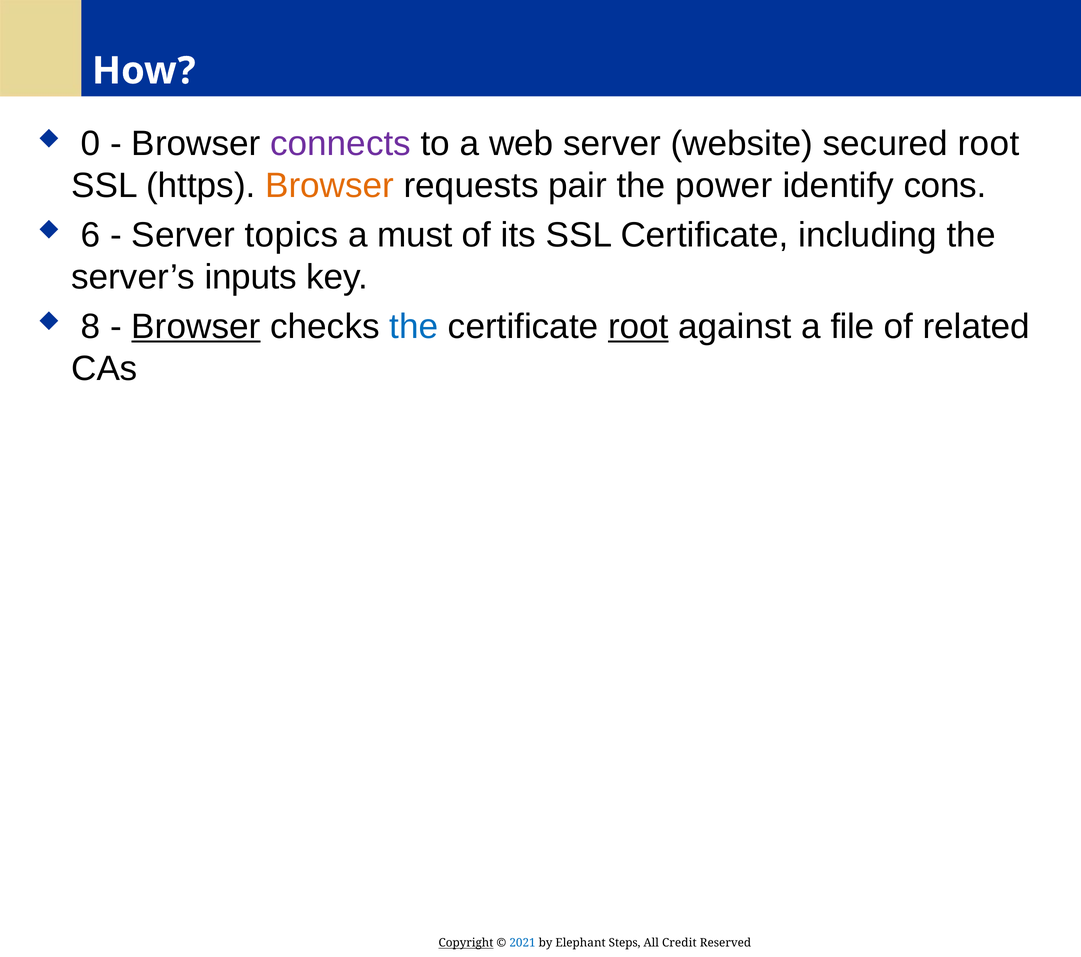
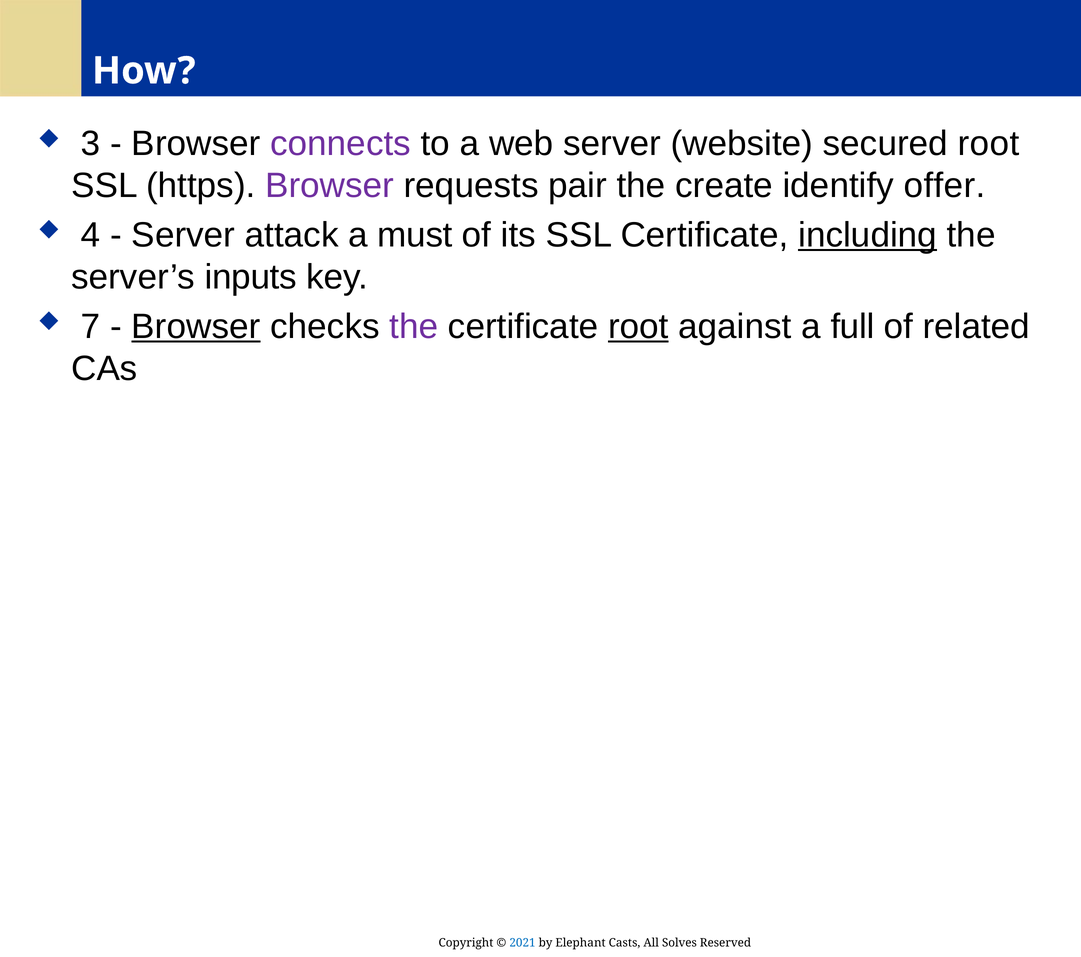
0: 0 -> 3
Browser at (330, 186) colour: orange -> purple
power: power -> create
cons: cons -> offer
6: 6 -> 4
topics: topics -> attack
including underline: none -> present
8: 8 -> 7
the at (414, 326) colour: blue -> purple
file: file -> full
Copyright underline: present -> none
Steps: Steps -> Casts
Credit: Credit -> Solves
